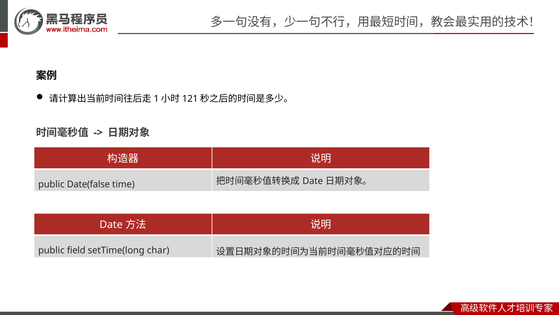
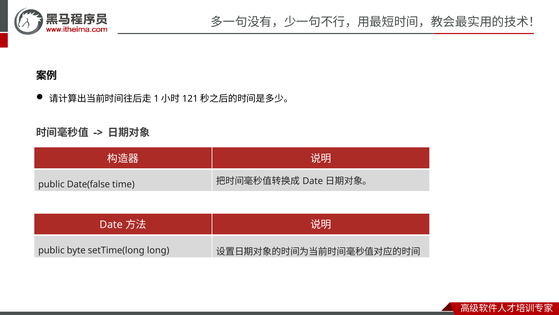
field: field -> byte
char: char -> long
